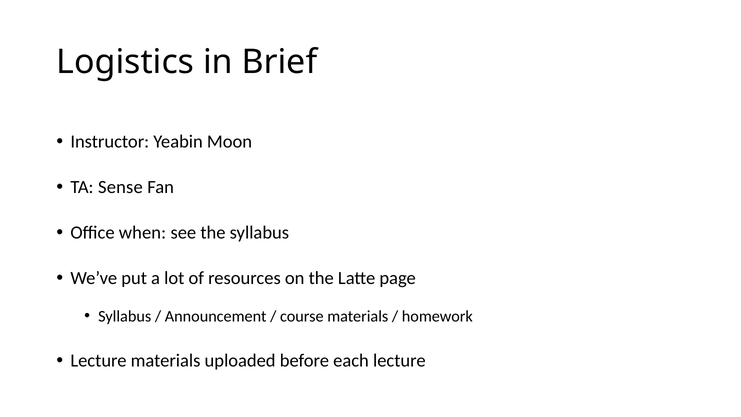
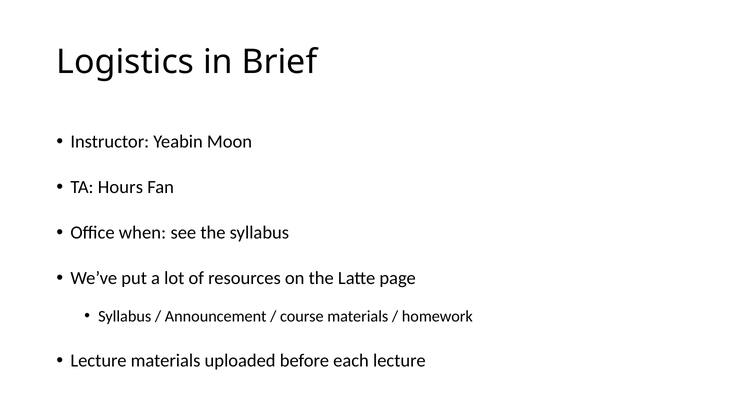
Sense: Sense -> Hours
